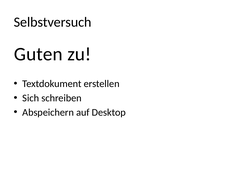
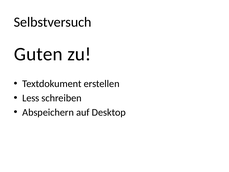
Sich: Sich -> Less
